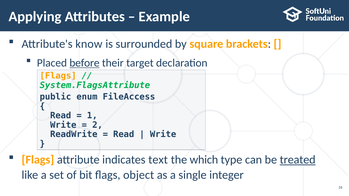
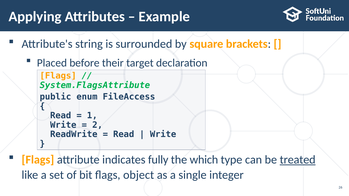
know: know -> string
before underline: present -> none
text: text -> fully
